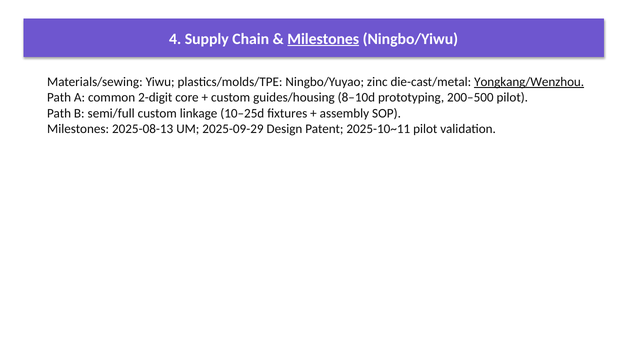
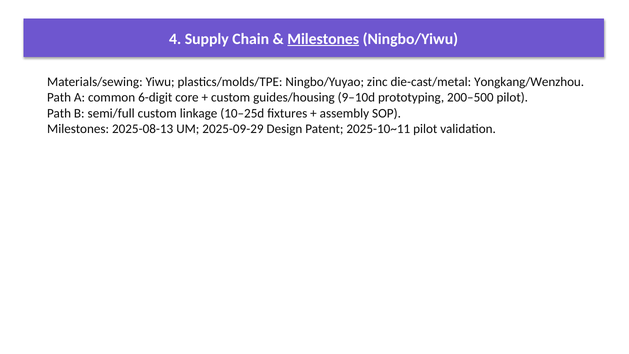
Yongkang/Wenzhou underline: present -> none
2-digit: 2-digit -> 6-digit
8–10d: 8–10d -> 9–10d
